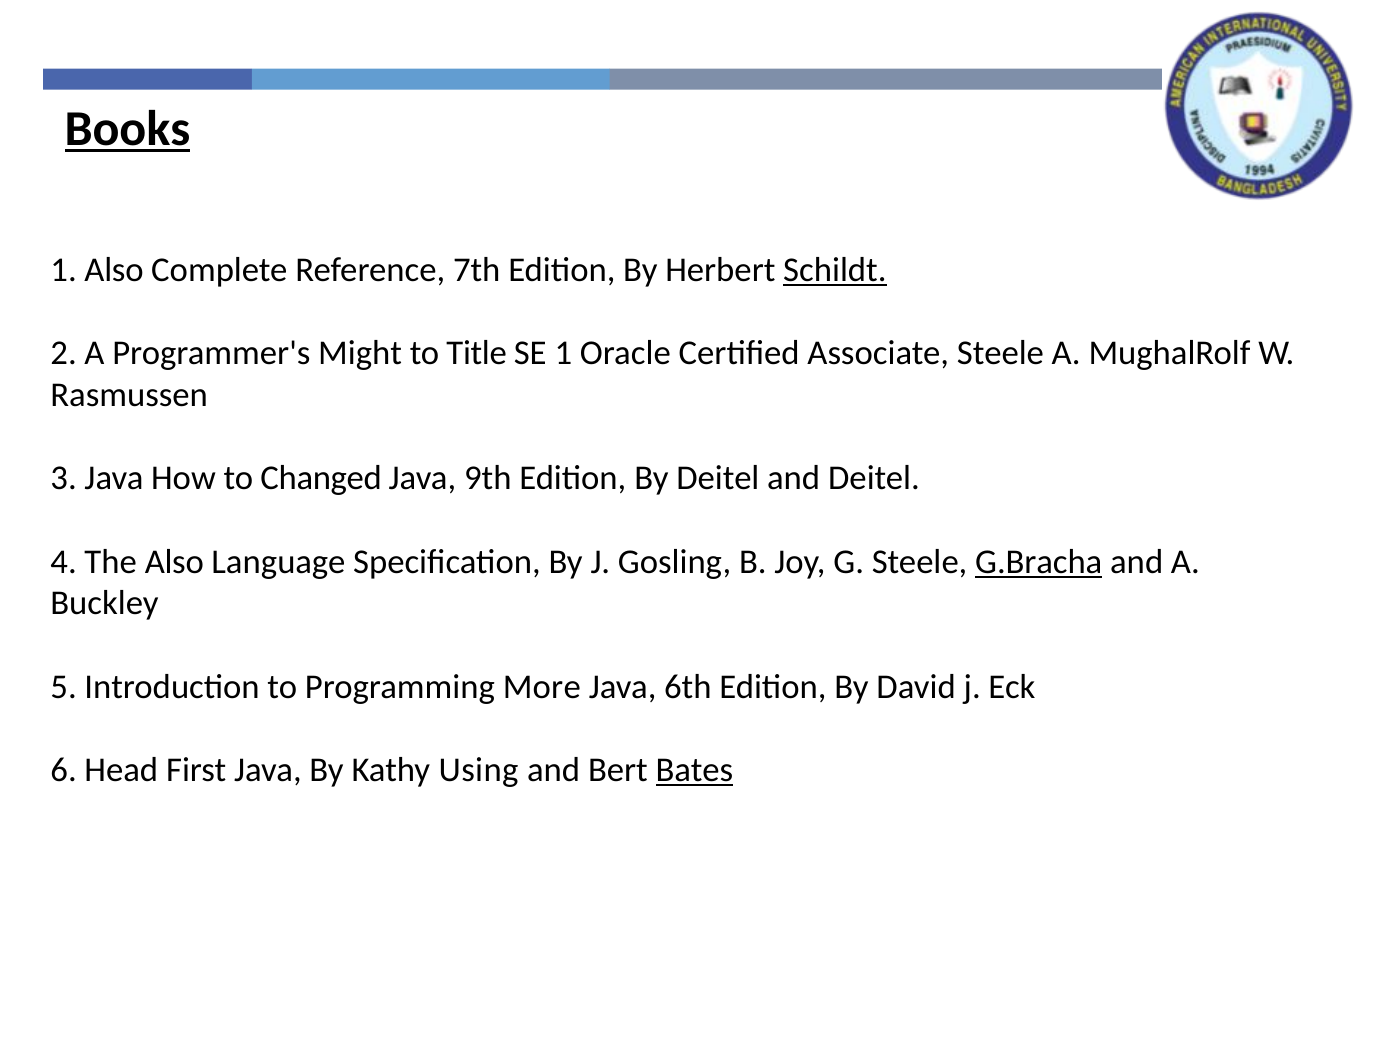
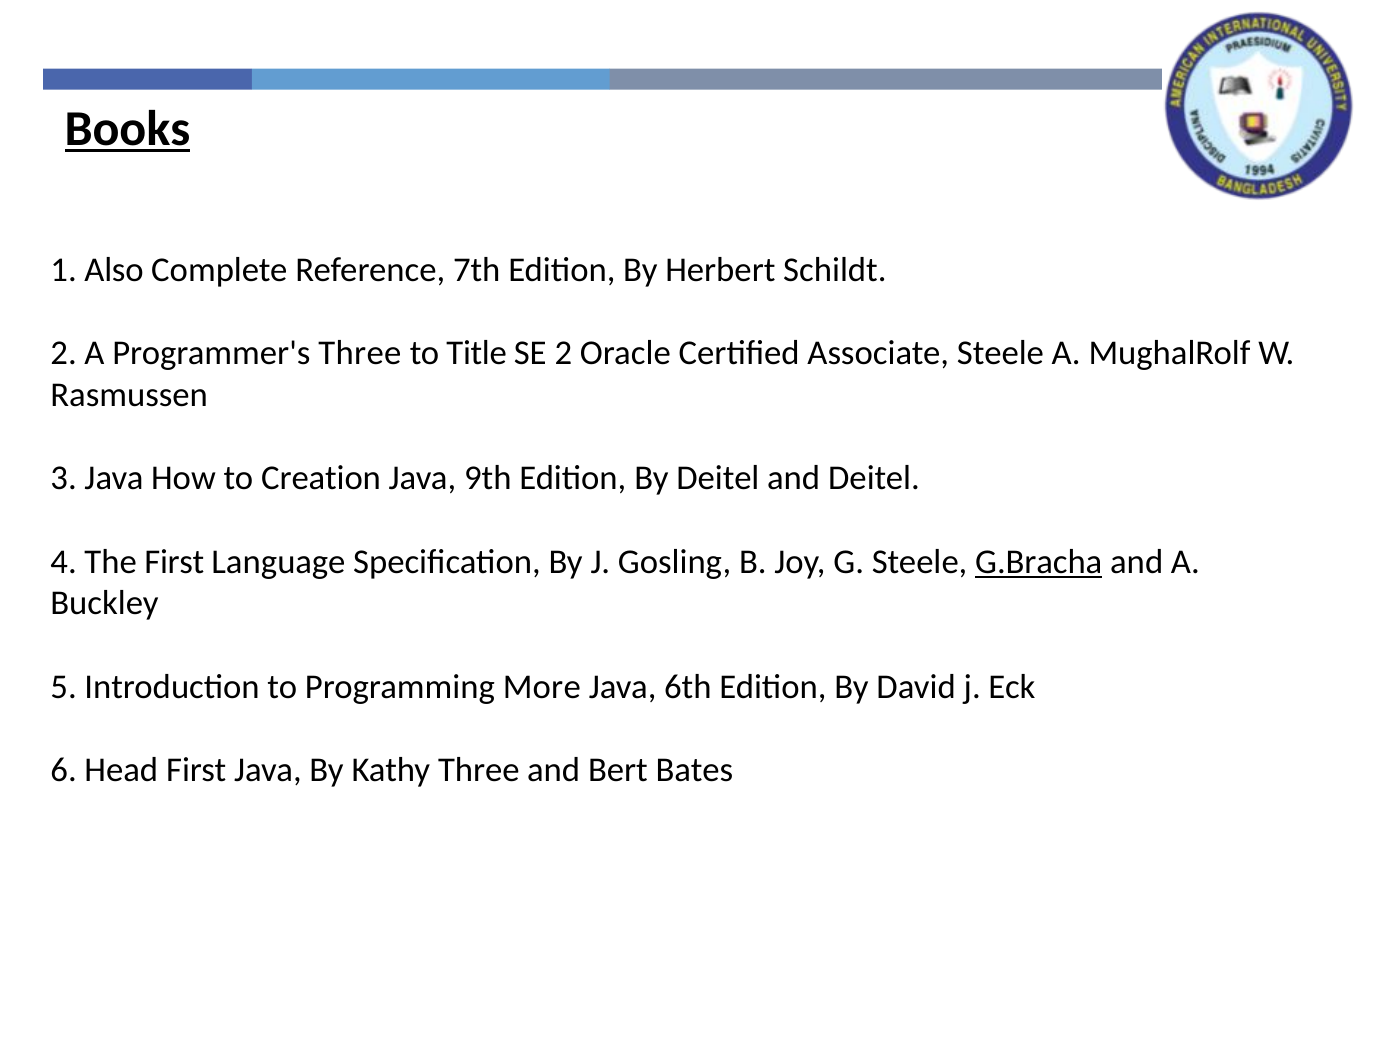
Schildt underline: present -> none
Programmer's Might: Might -> Three
SE 1: 1 -> 2
Changed: Changed -> Creation
The Also: Also -> First
Kathy Using: Using -> Three
Bates underline: present -> none
